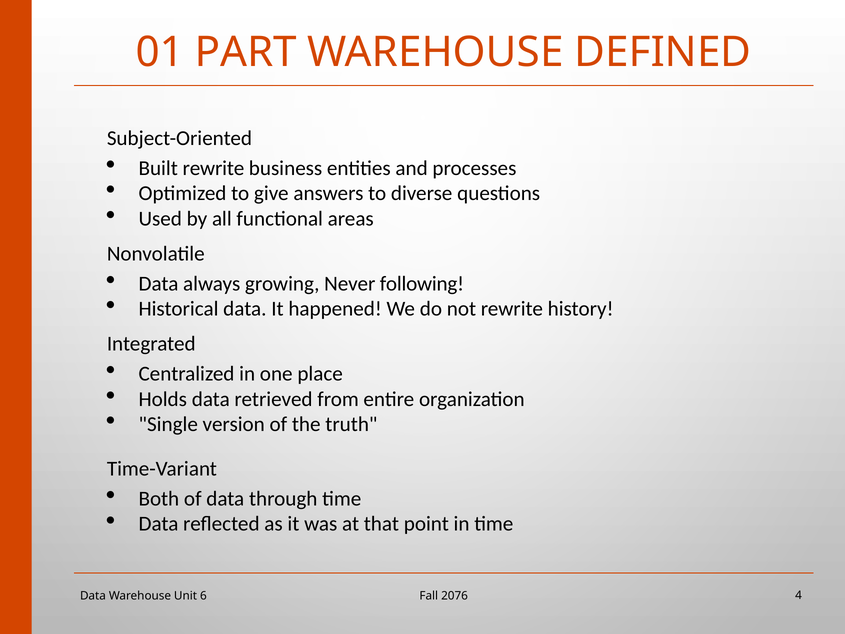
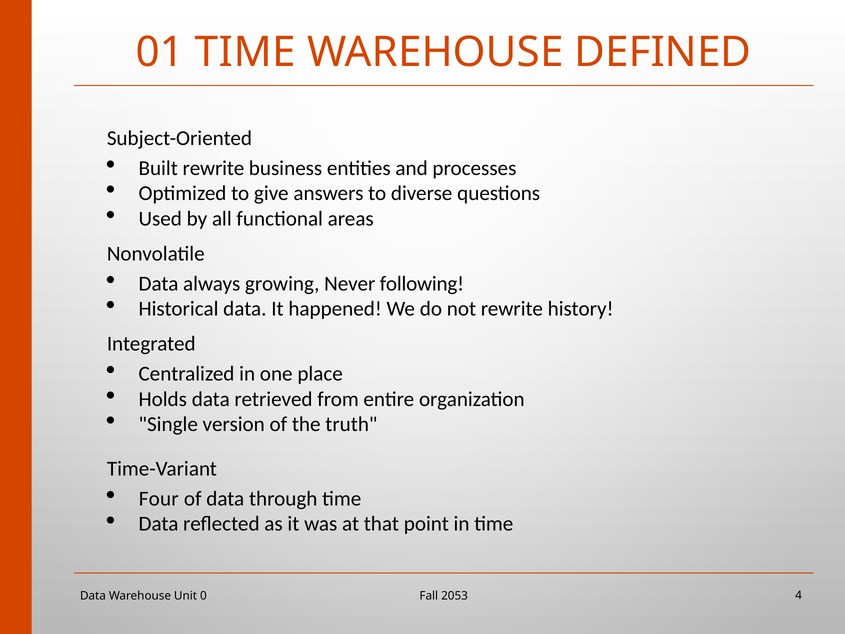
01 PART: PART -> TIME
Both: Both -> Four
6: 6 -> 0
2076: 2076 -> 2053
